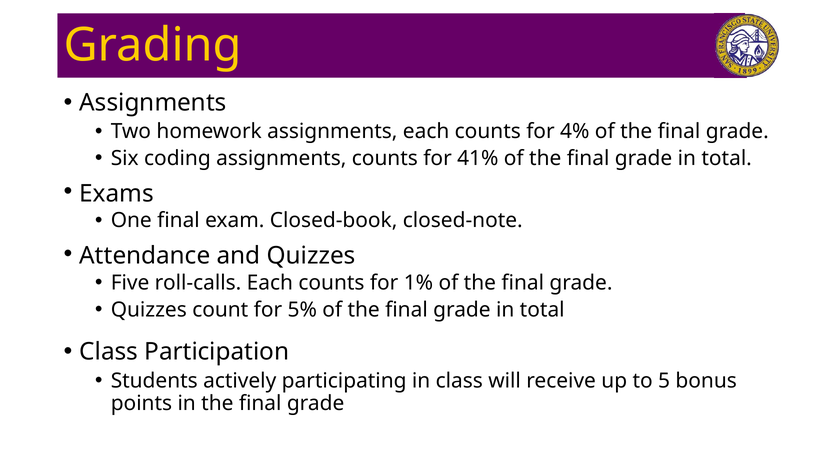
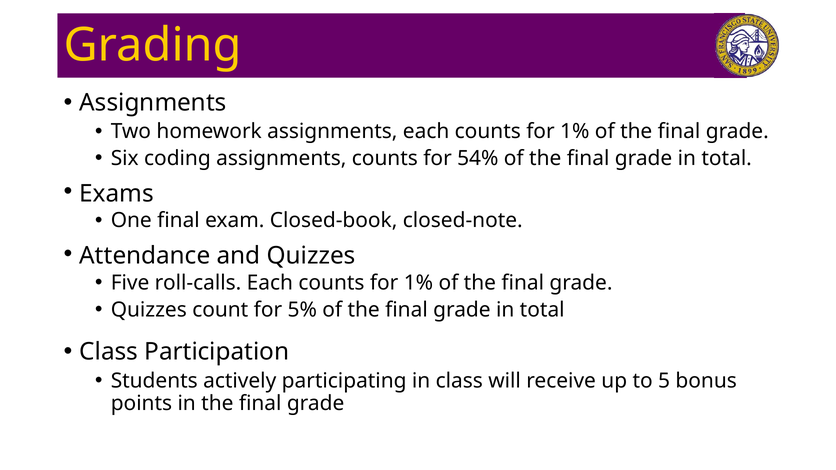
4% at (575, 132): 4% -> 1%
41%: 41% -> 54%
